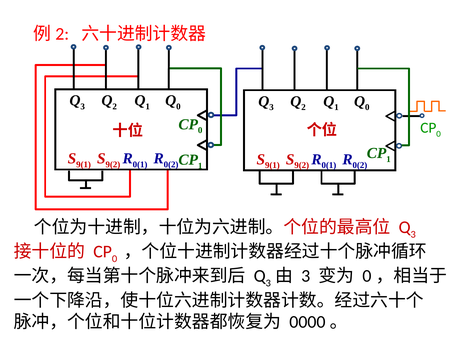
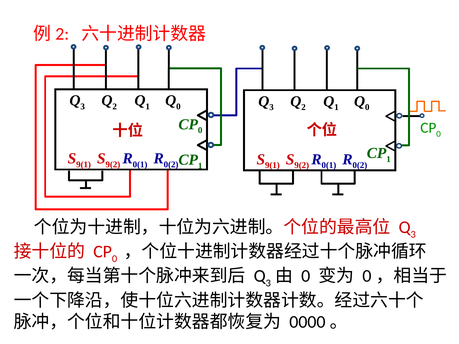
3 at (306, 276): 3 -> 0
